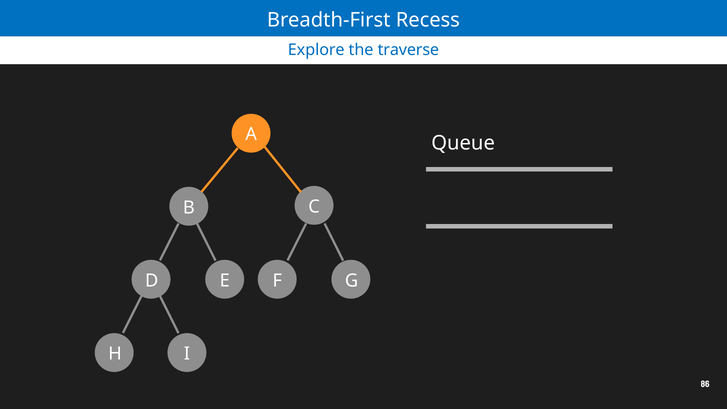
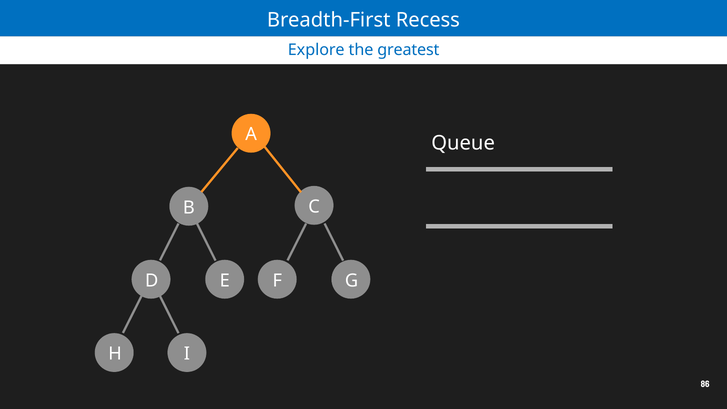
traverse: traverse -> greatest
